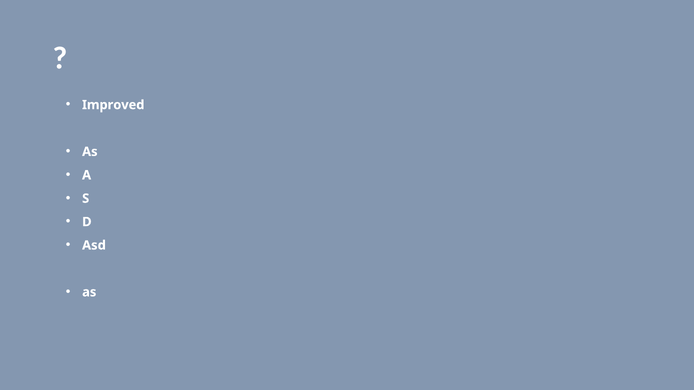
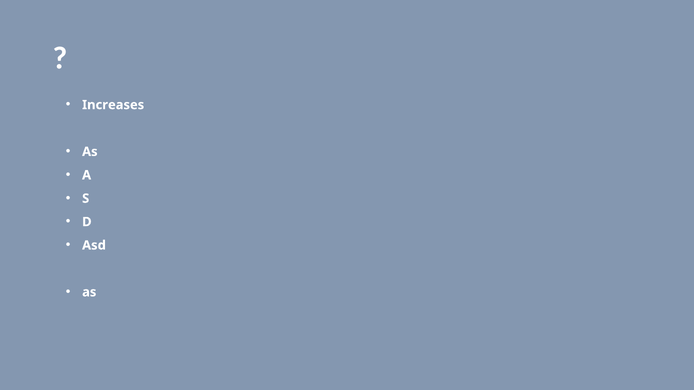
Improved: Improved -> Increases
